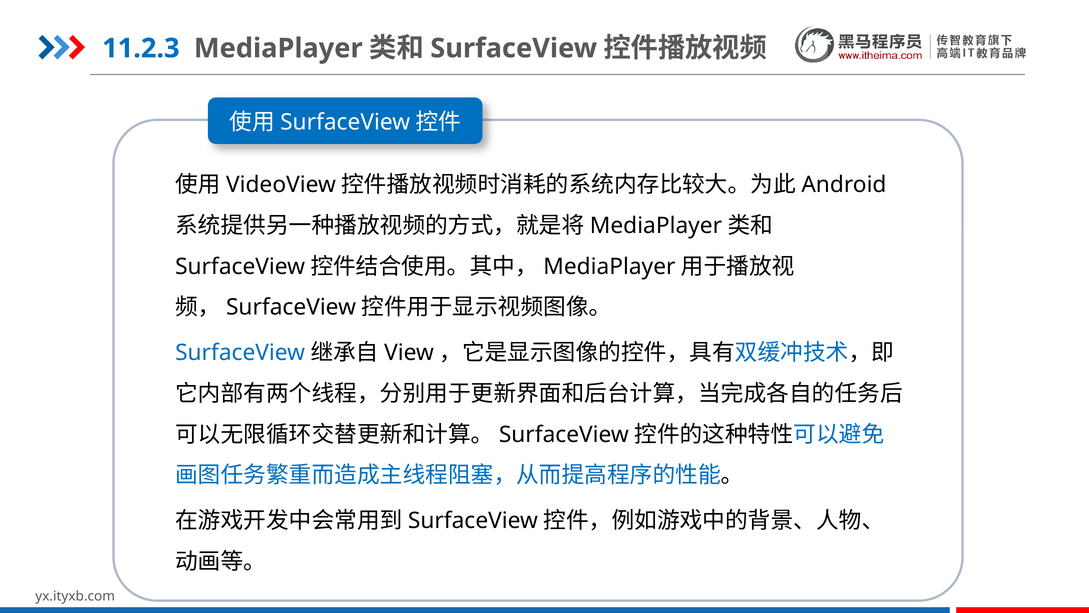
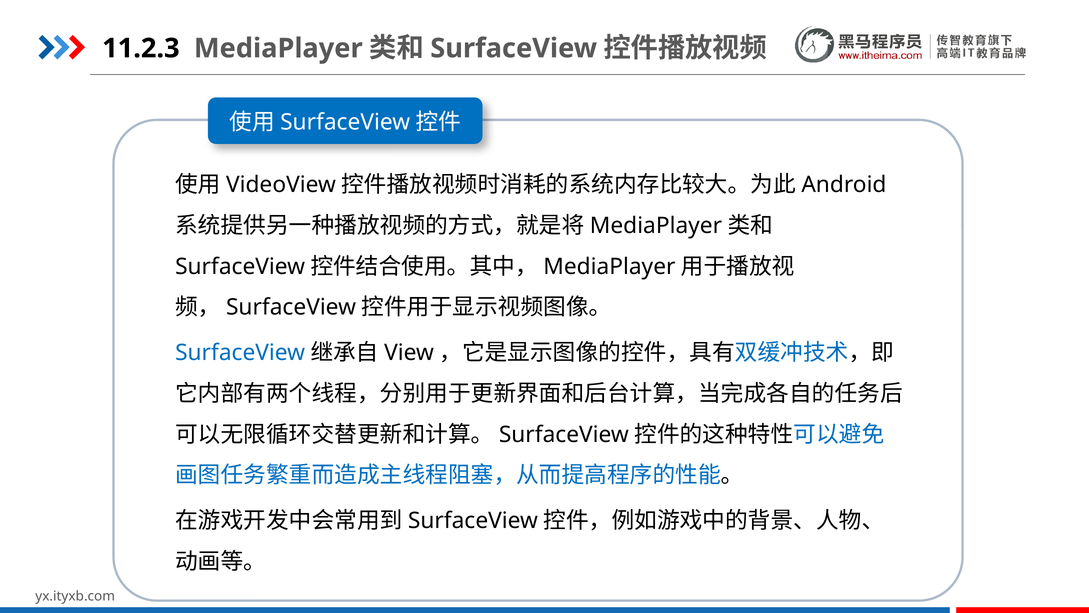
11.2.3 colour: blue -> black
